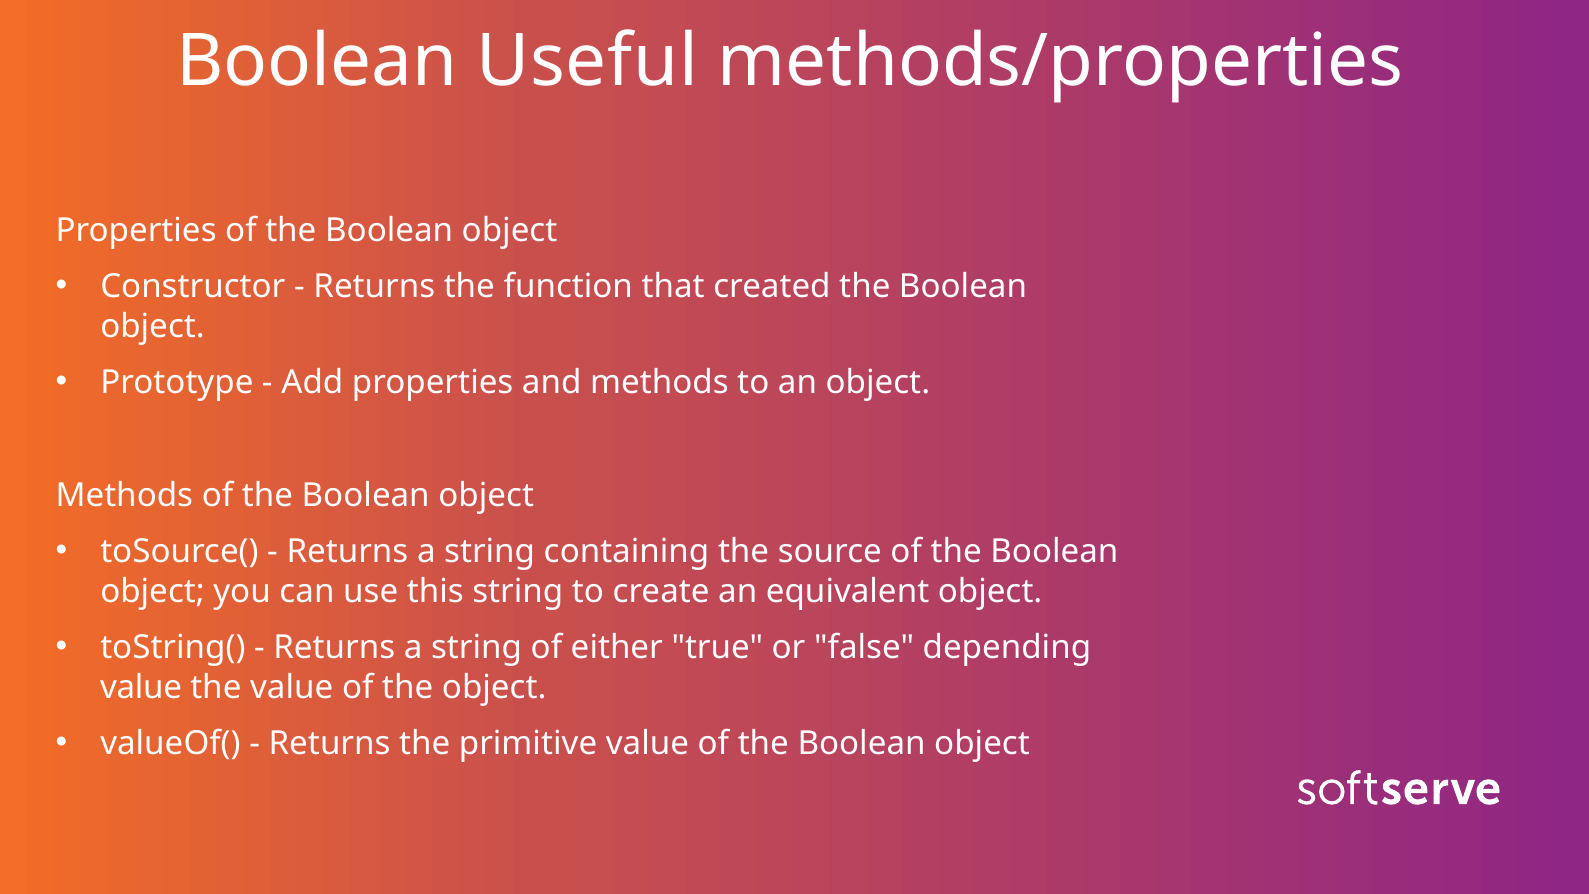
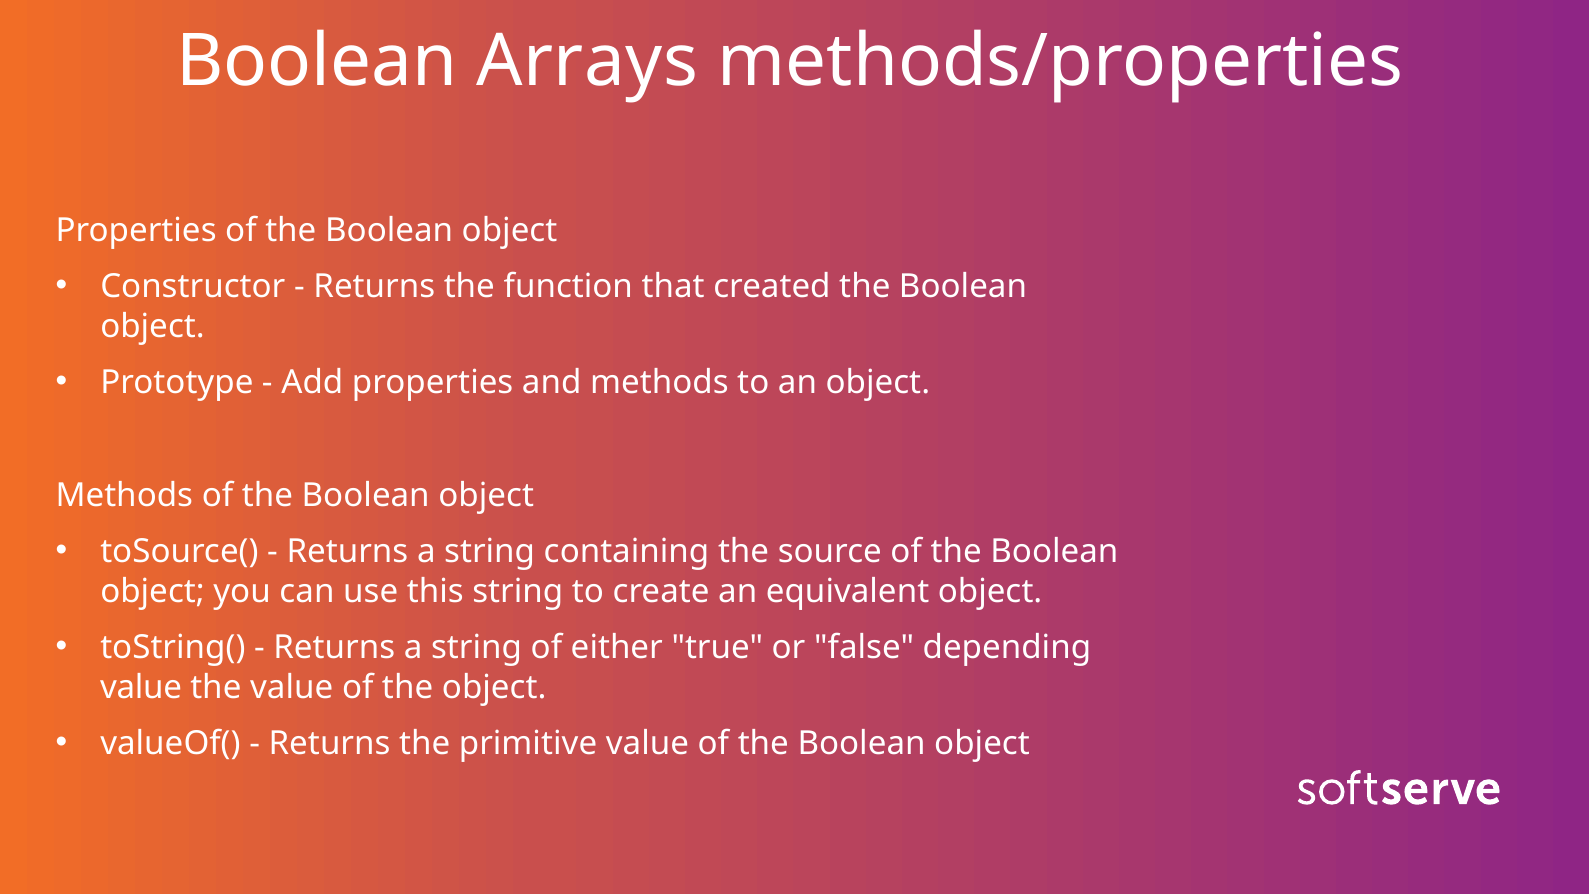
Useful: Useful -> Arrays
